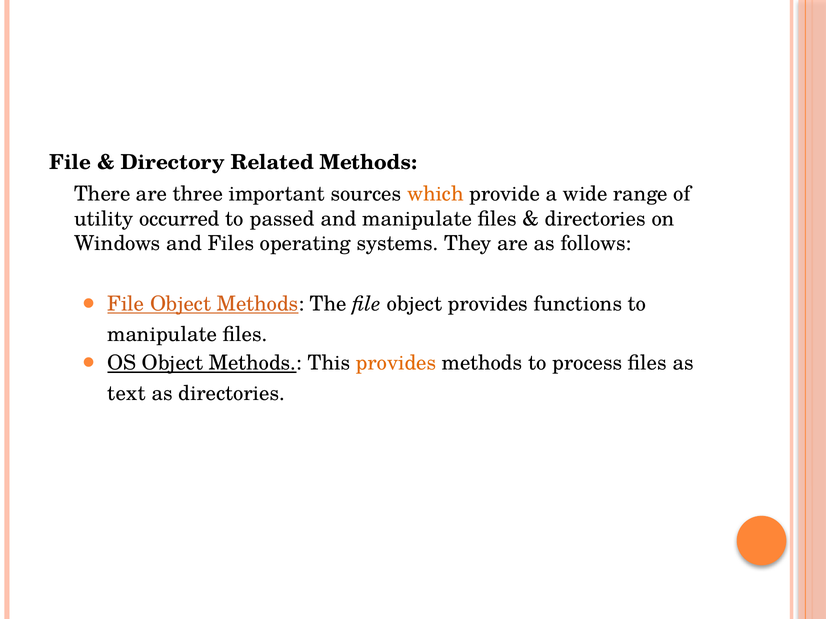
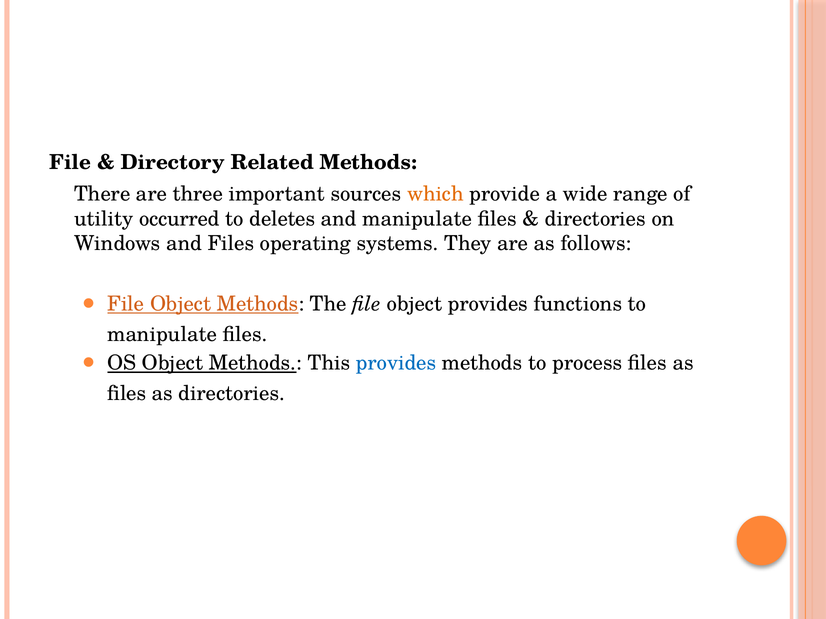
passed: passed -> deletes
provides at (396, 363) colour: orange -> blue
text at (126, 394): text -> files
